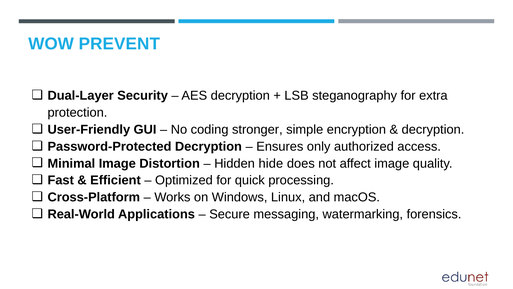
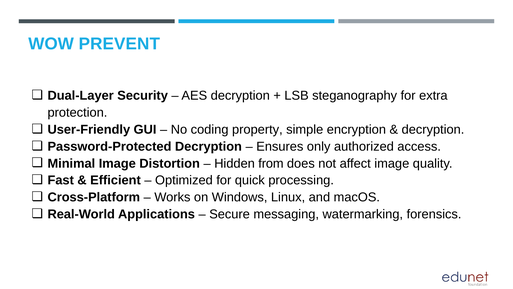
stronger: stronger -> property
hide: hide -> from
